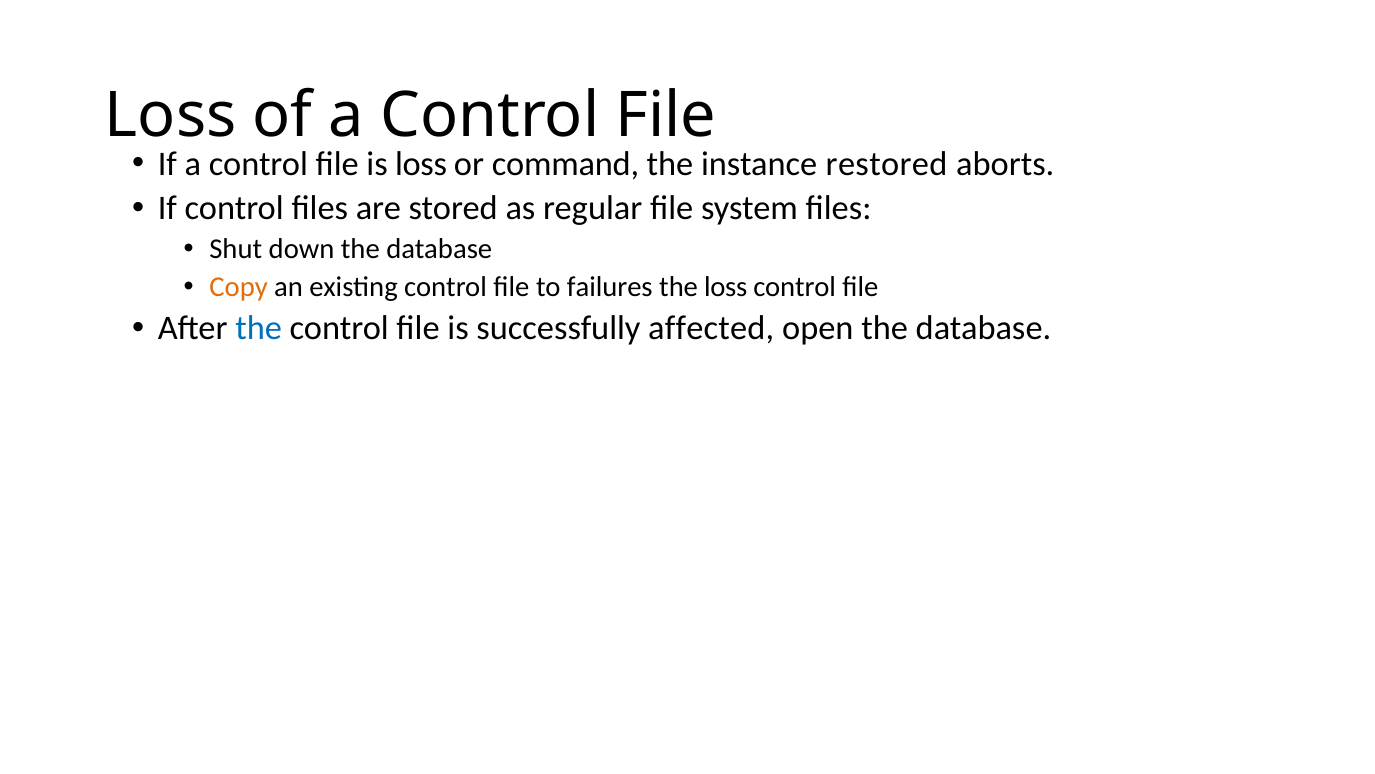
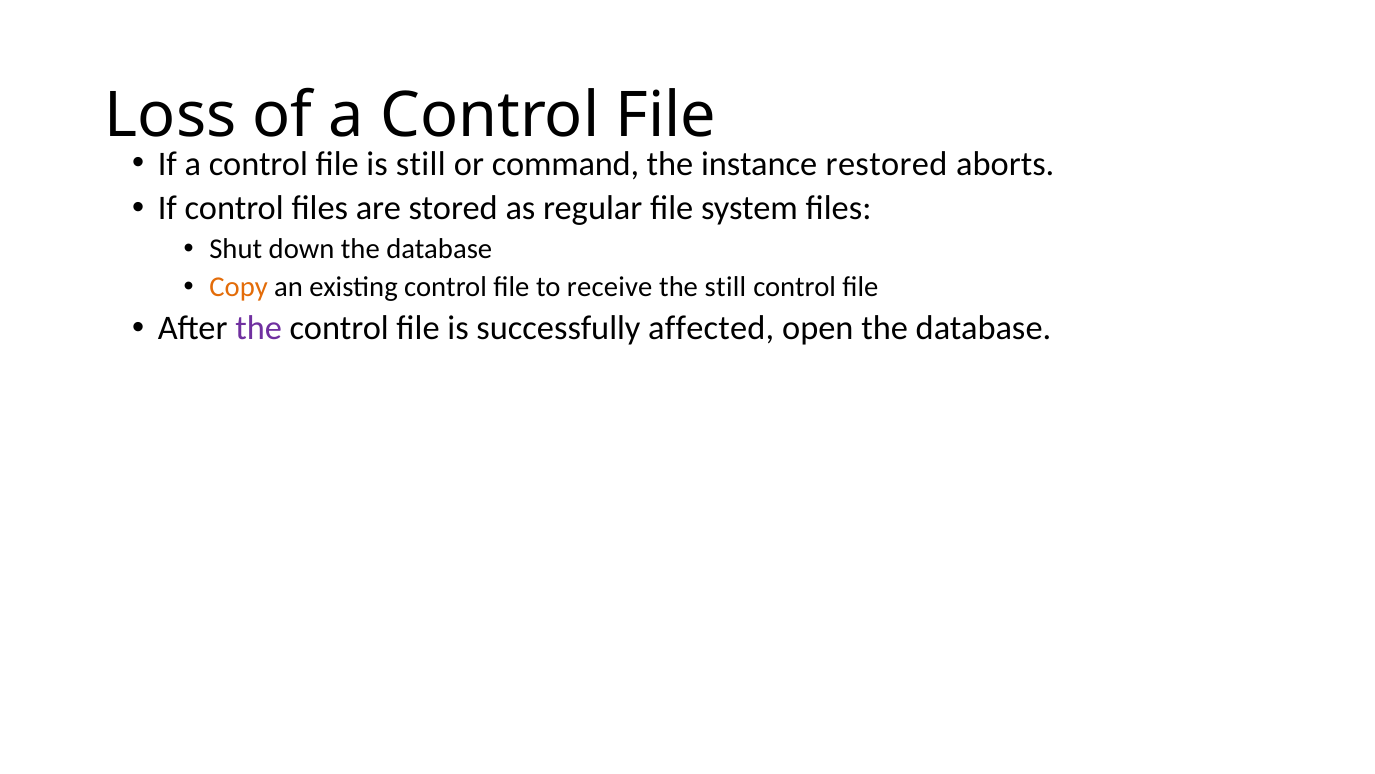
is loss: loss -> still
failures: failures -> receive
the loss: loss -> still
the at (259, 328) colour: blue -> purple
